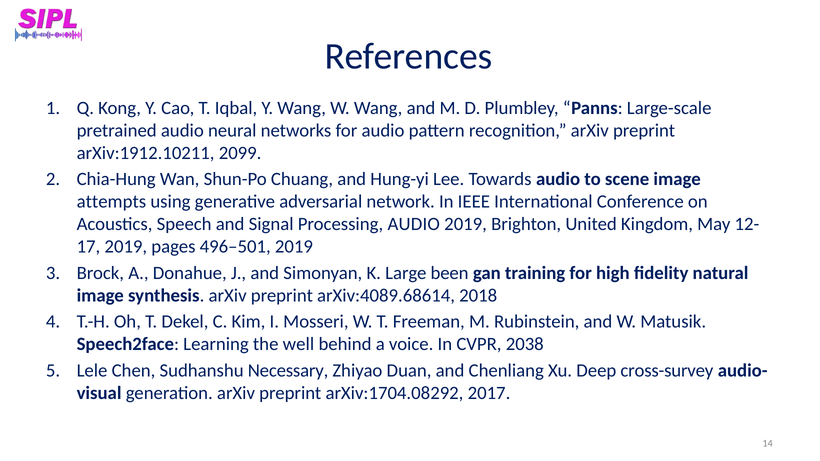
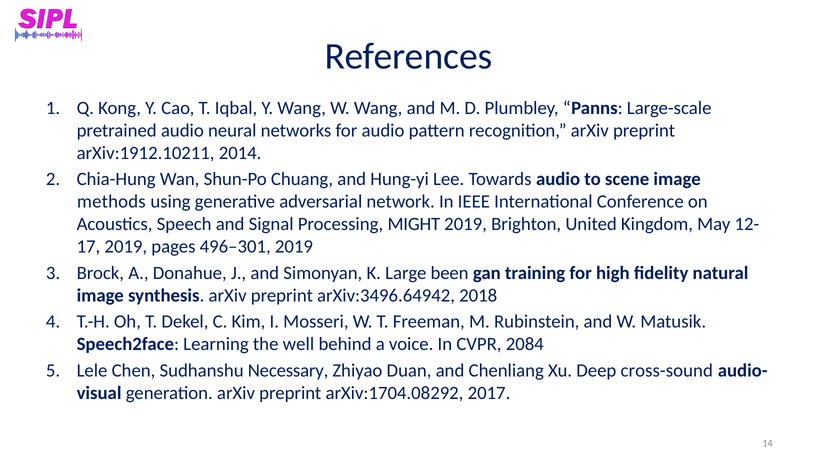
2099: 2099 -> 2014
attempts: attempts -> methods
Processing AUDIO: AUDIO -> MIGHT
496–501: 496–501 -> 496–301
arXiv:4089.68614: arXiv:4089.68614 -> arXiv:3496.64942
2038: 2038 -> 2084
cross-survey: cross-survey -> cross-sound
